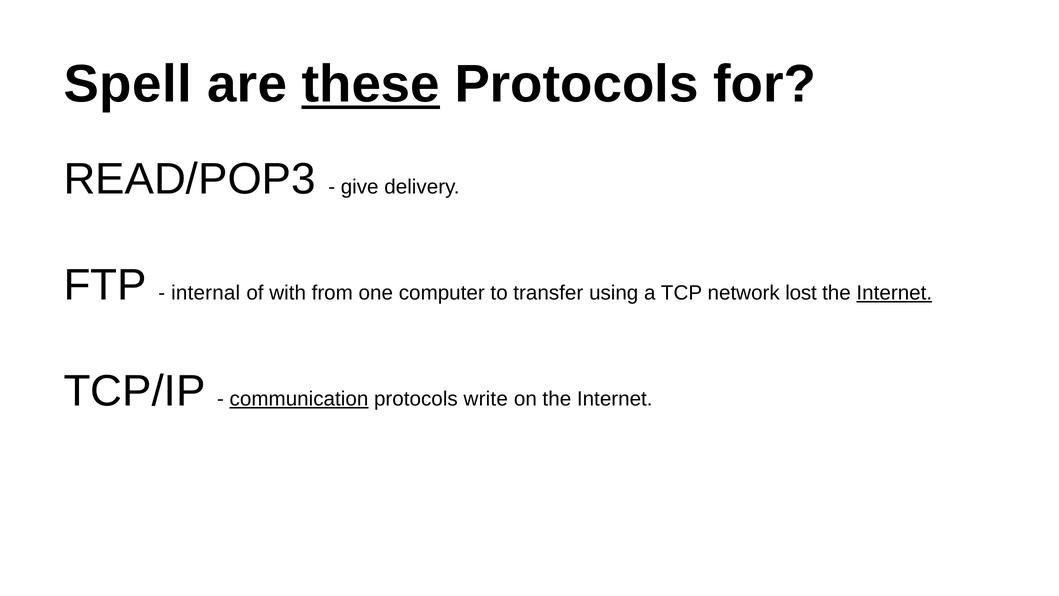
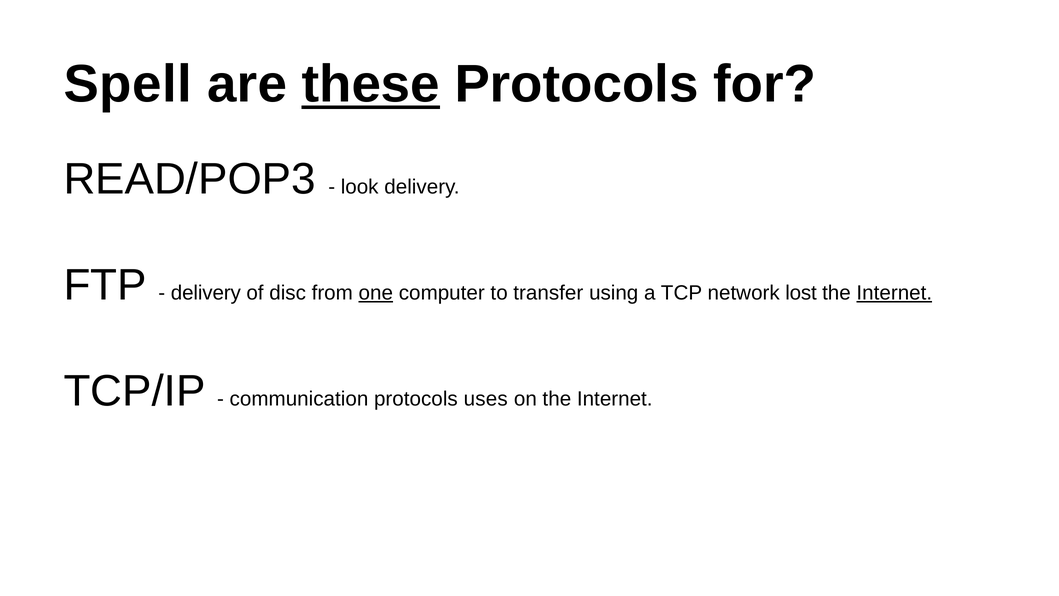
give: give -> look
internal at (206, 293): internal -> delivery
with: with -> disc
one underline: none -> present
communication underline: present -> none
write: write -> uses
